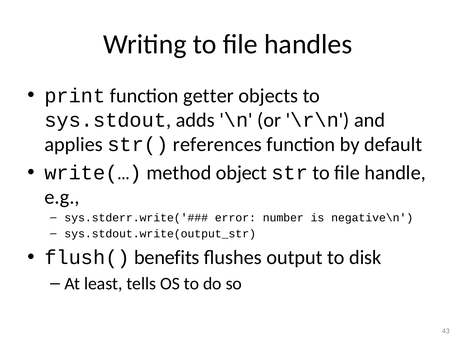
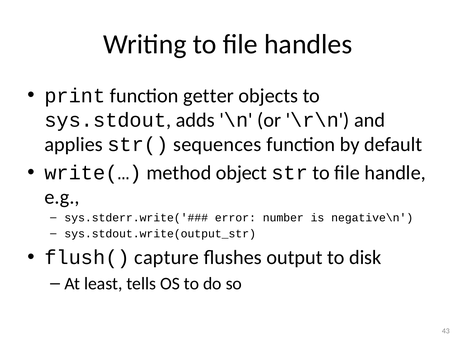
references: references -> sequences
benefits: benefits -> capture
